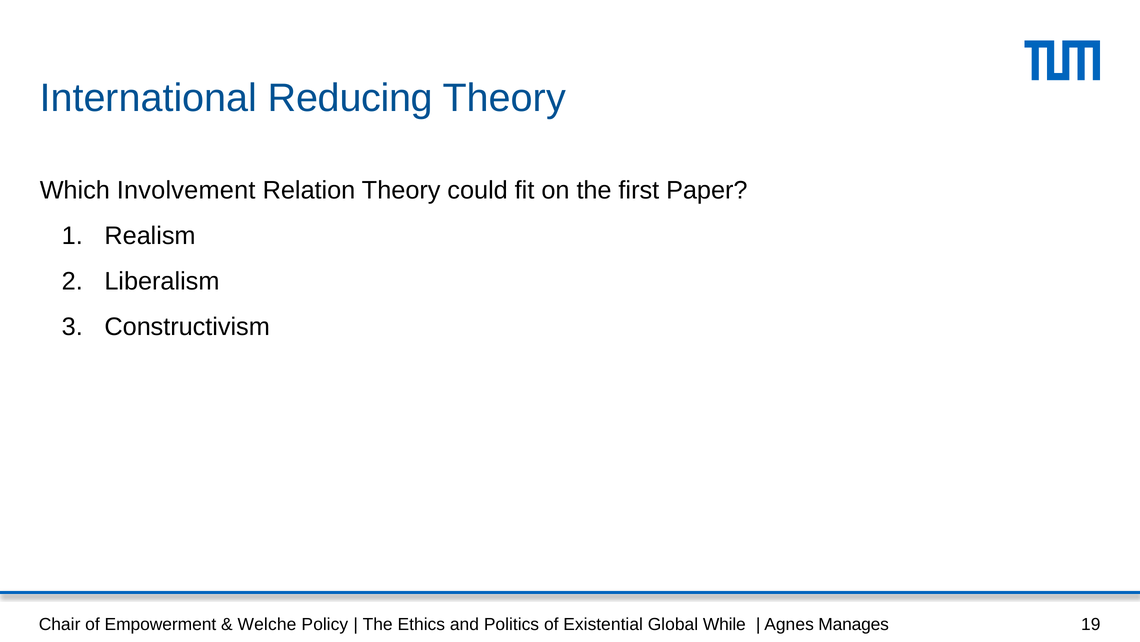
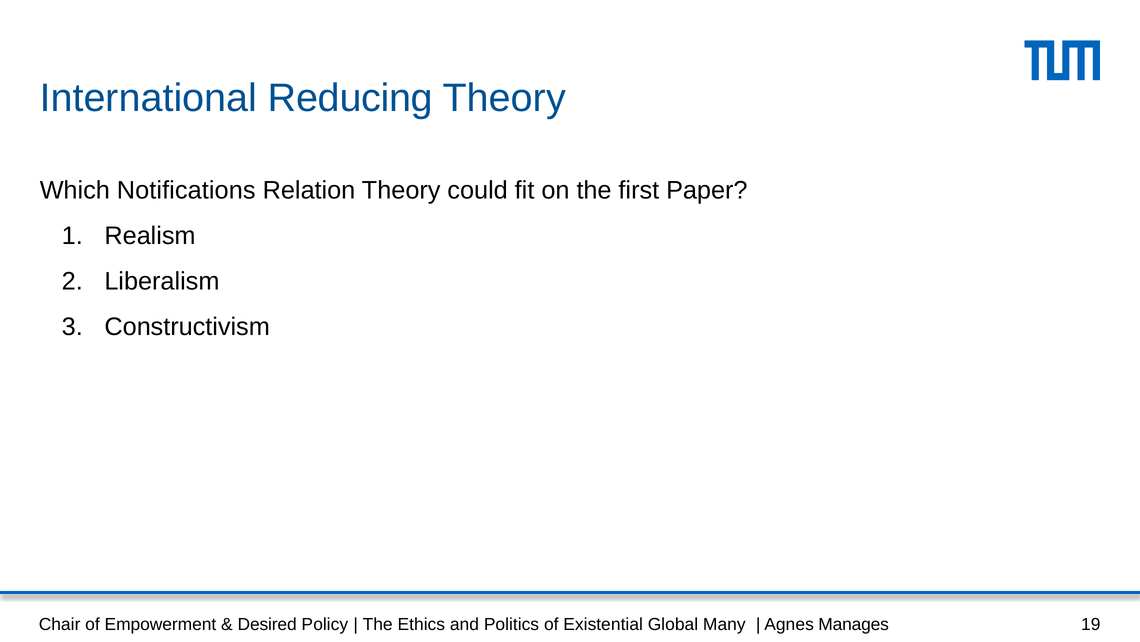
Involvement: Involvement -> Notifications
Welche: Welche -> Desired
While: While -> Many
